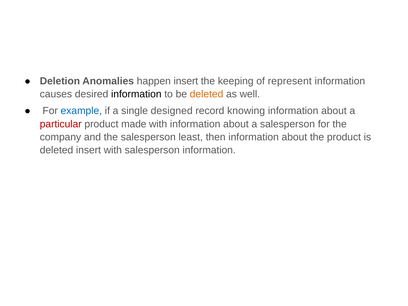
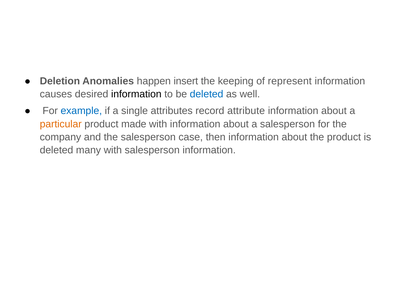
deleted at (207, 94) colour: orange -> blue
designed: designed -> attributes
knowing: knowing -> attribute
particular colour: red -> orange
least: least -> case
deleted insert: insert -> many
